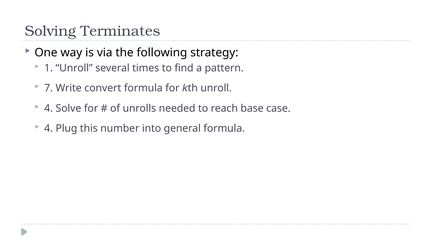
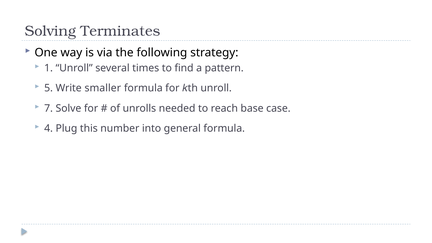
7: 7 -> 5
convert: convert -> smaller
4 at (49, 108): 4 -> 7
